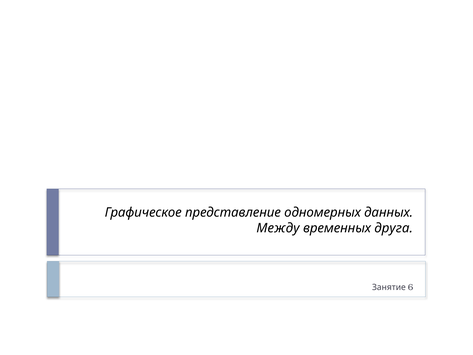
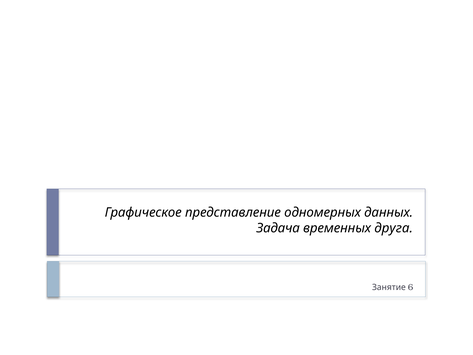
Между: Между -> Задача
